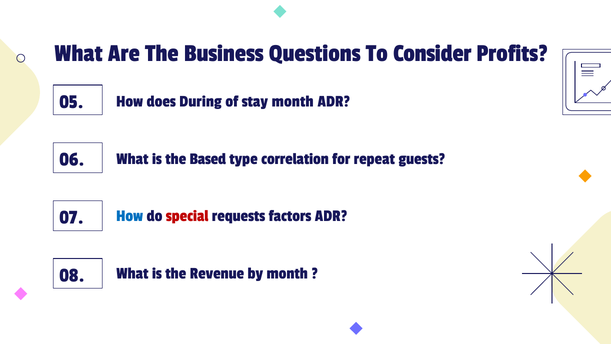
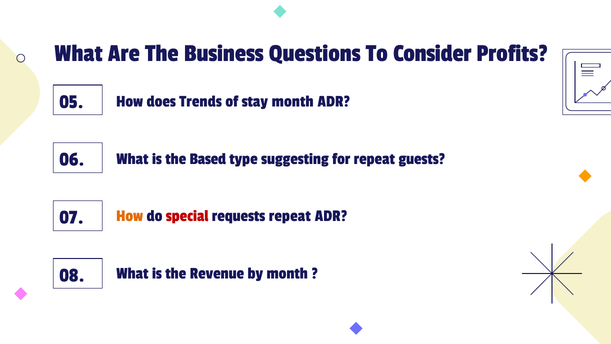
During: During -> Trends
correlation: correlation -> suggesting
How at (130, 215) colour: blue -> orange
requests factors: factors -> repeat
